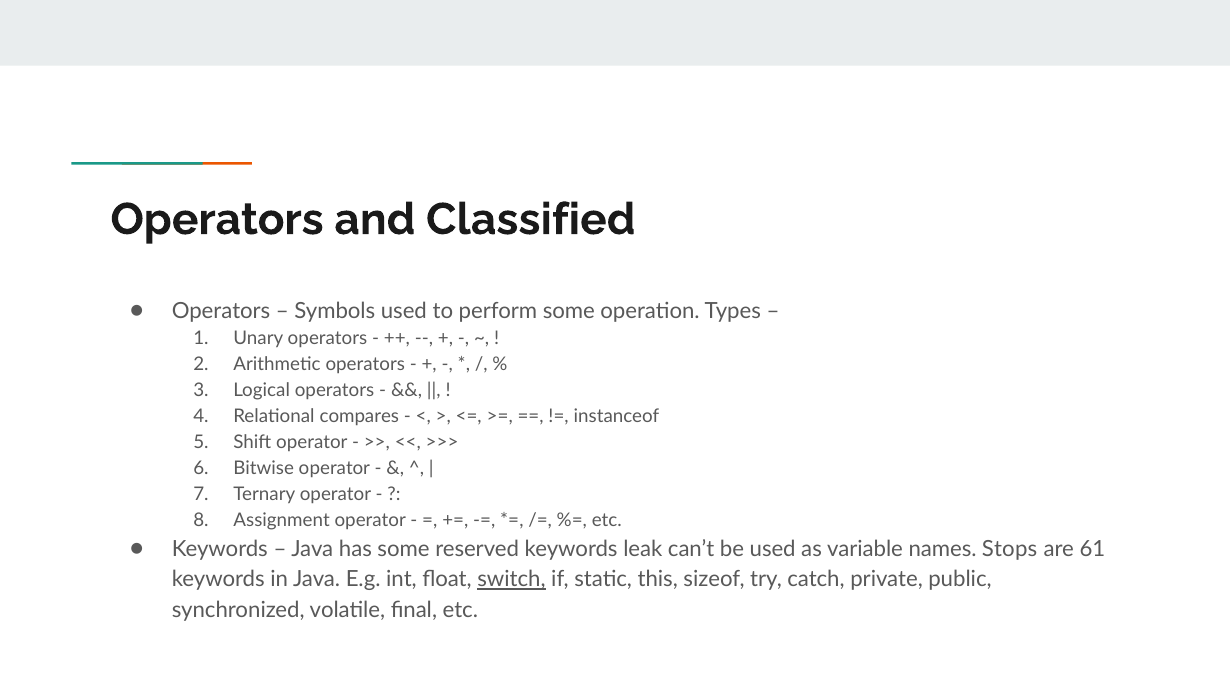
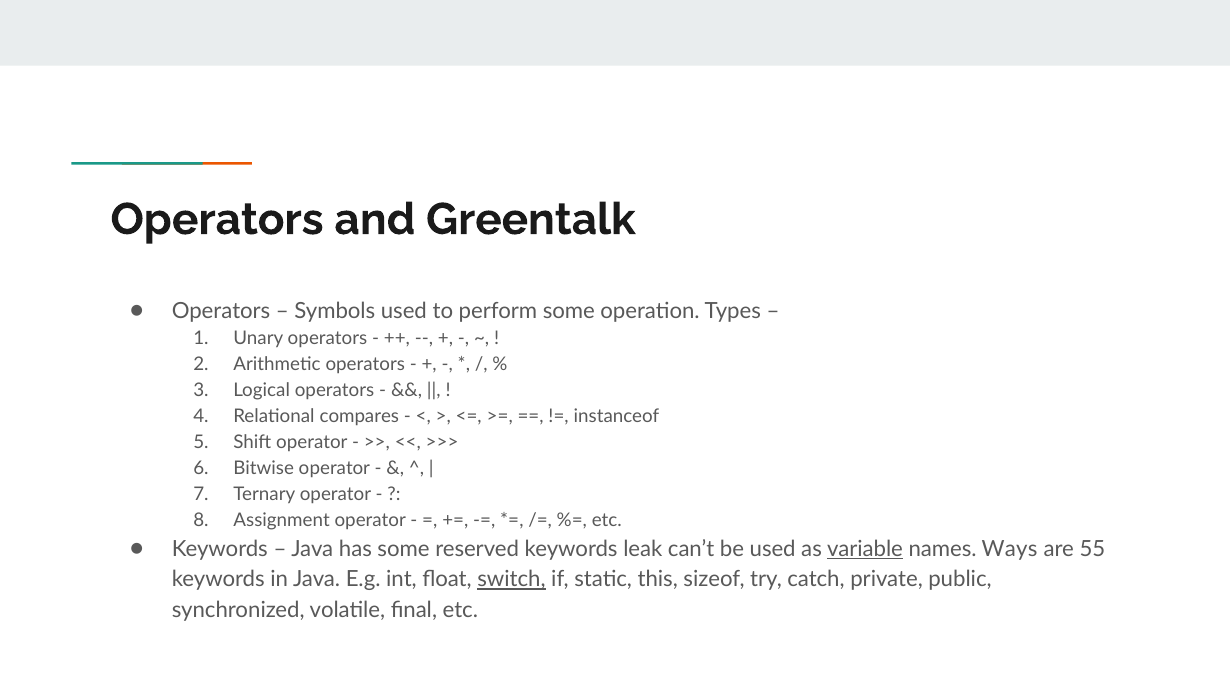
Classified: Classified -> Greentalk
variable underline: none -> present
Stops: Stops -> Ways
61: 61 -> 55
